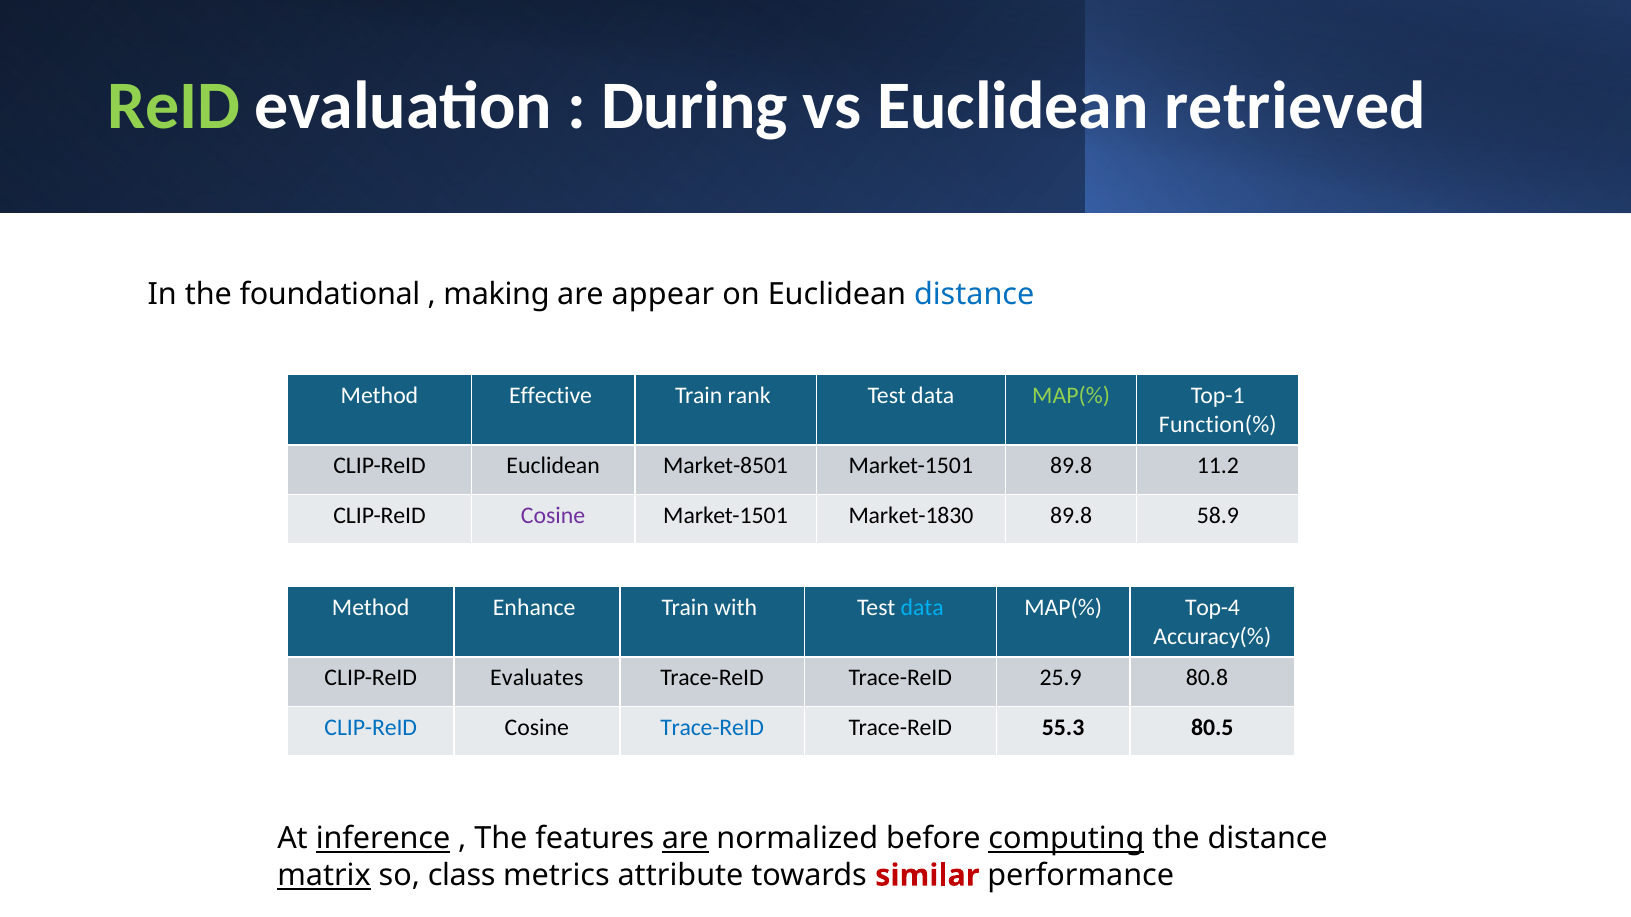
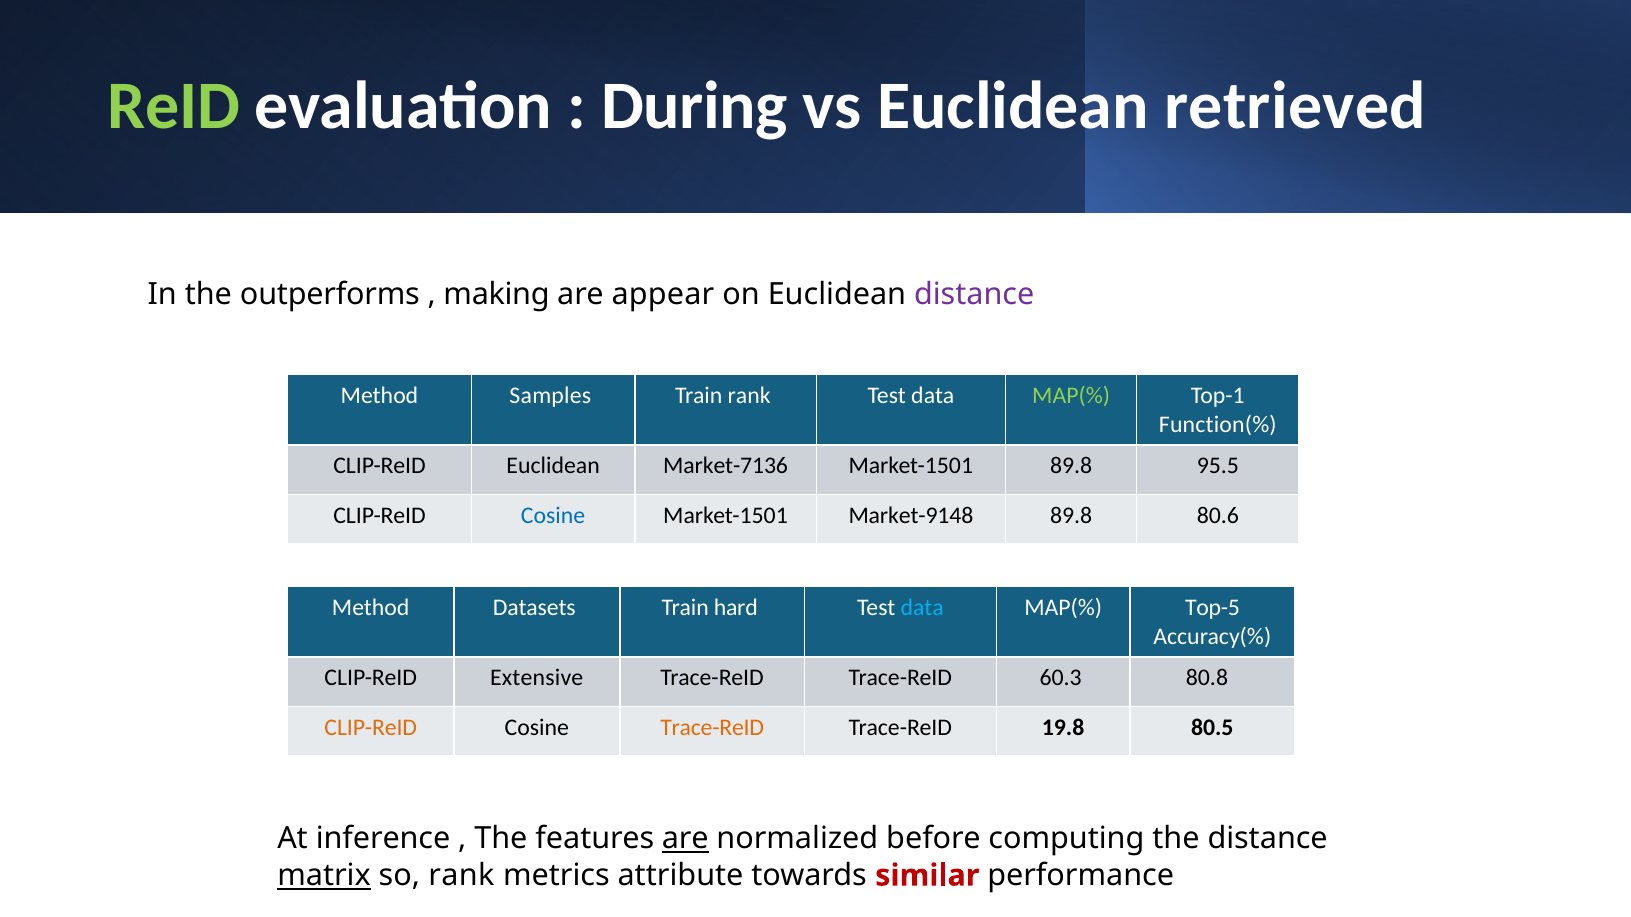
foundational: foundational -> outperforms
distance at (974, 295) colour: blue -> purple
Effective: Effective -> Samples
Market-8501: Market-8501 -> Market-7136
11.2: 11.2 -> 95.5
Cosine at (553, 516) colour: purple -> blue
Market-1830: Market-1830 -> Market-9148
58.9: 58.9 -> 80.6
Enhance: Enhance -> Datasets
with: with -> hard
Top-4: Top-4 -> Top-5
Evaluates: Evaluates -> Extensive
25.9: 25.9 -> 60.3
CLIP-ReID at (371, 728) colour: blue -> orange
Trace-ReID at (712, 728) colour: blue -> orange
55.3: 55.3 -> 19.8
inference underline: present -> none
computing underline: present -> none
so class: class -> rank
